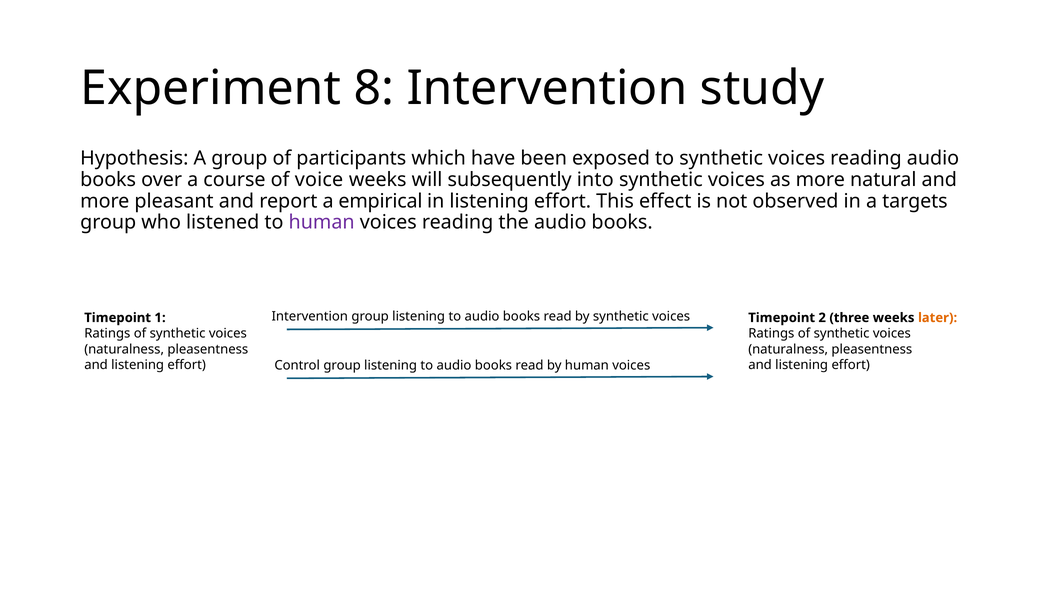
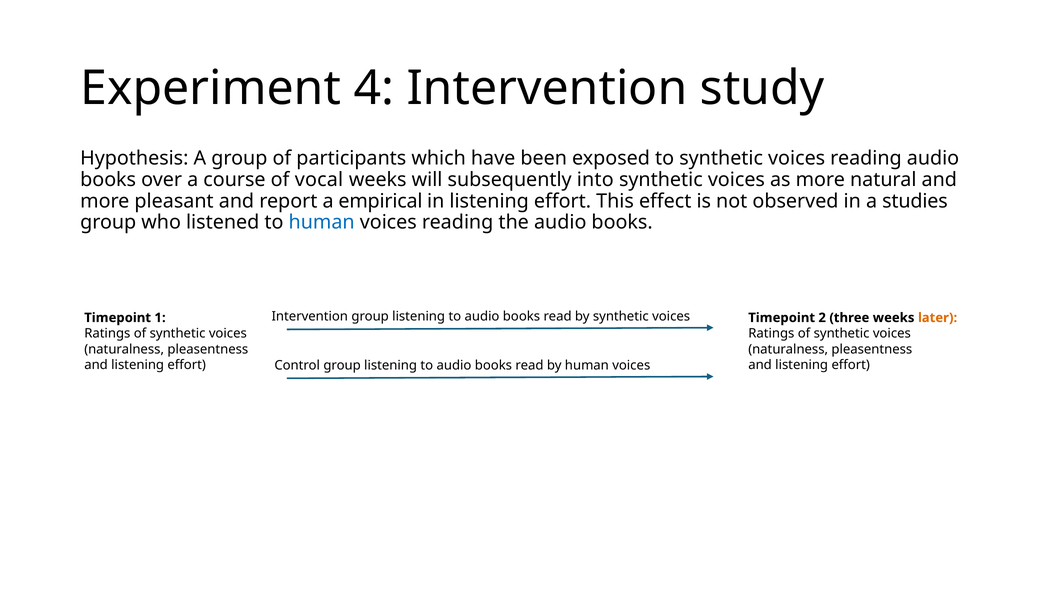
8: 8 -> 4
voice: voice -> vocal
targets: targets -> studies
human at (322, 222) colour: purple -> blue
